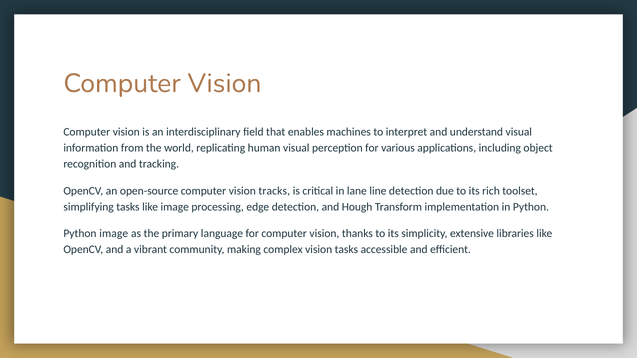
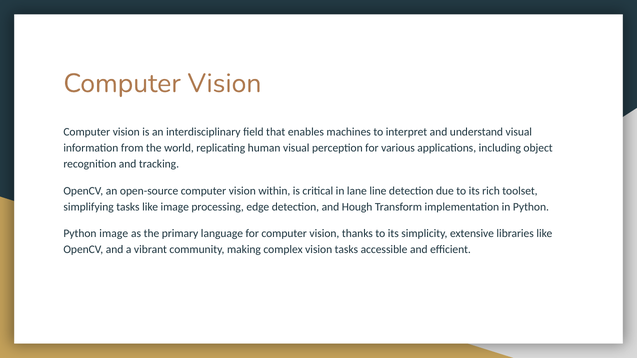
tracks: tracks -> within
